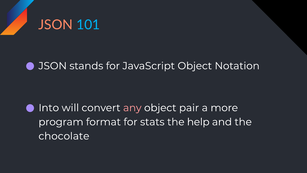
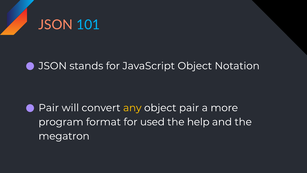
Into at (49, 108): Into -> Pair
any colour: pink -> yellow
stats: stats -> used
chocolate: chocolate -> megatron
